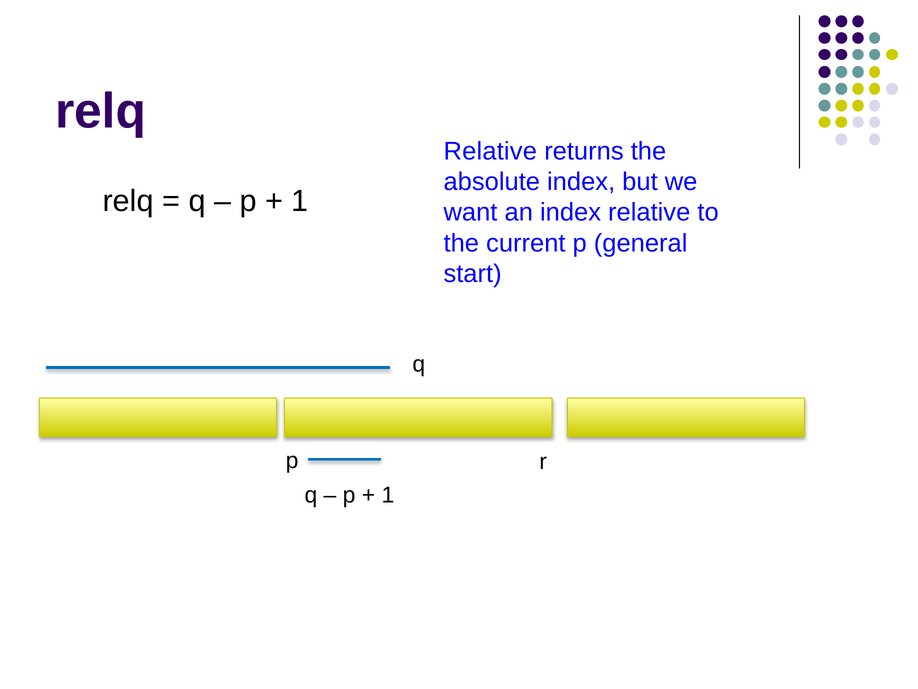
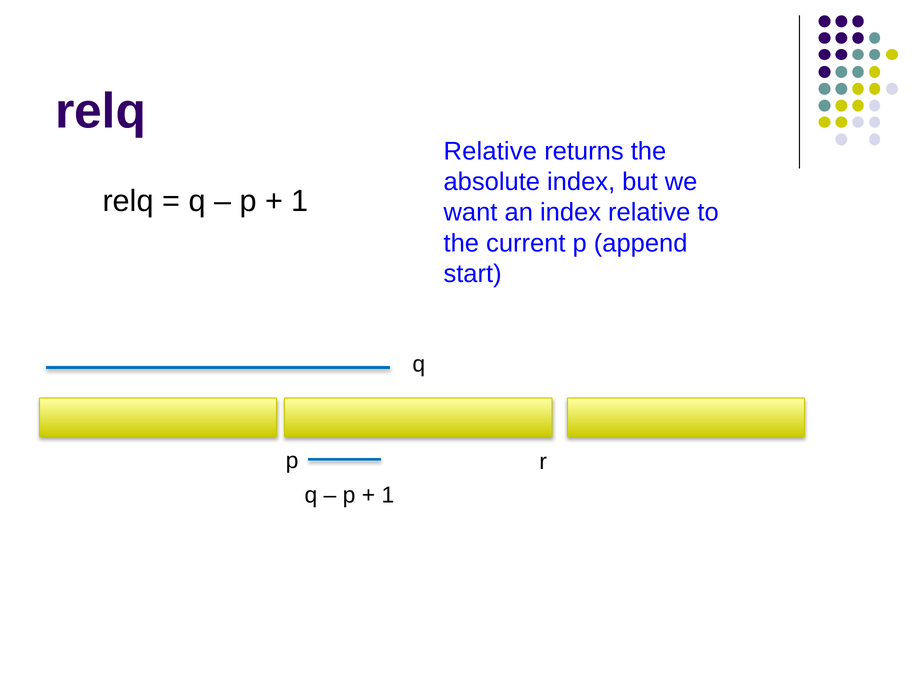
general: general -> append
